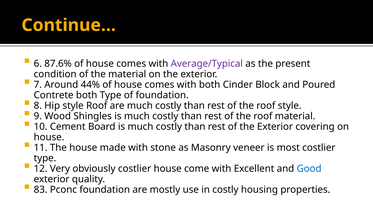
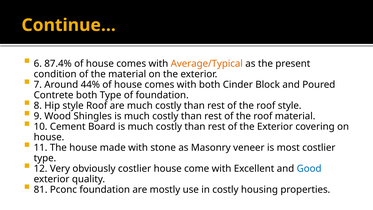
87.6%: 87.6% -> 87.4%
Average/Typical colour: purple -> orange
83: 83 -> 81
